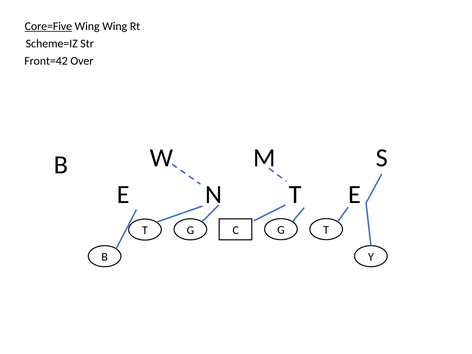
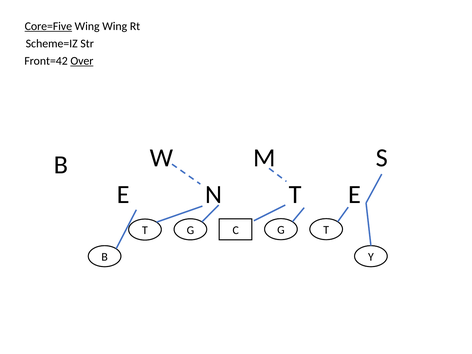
Over underline: none -> present
